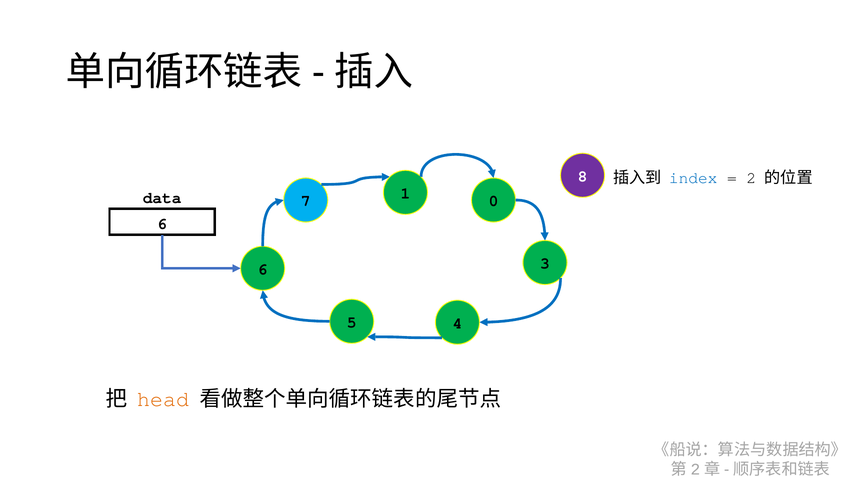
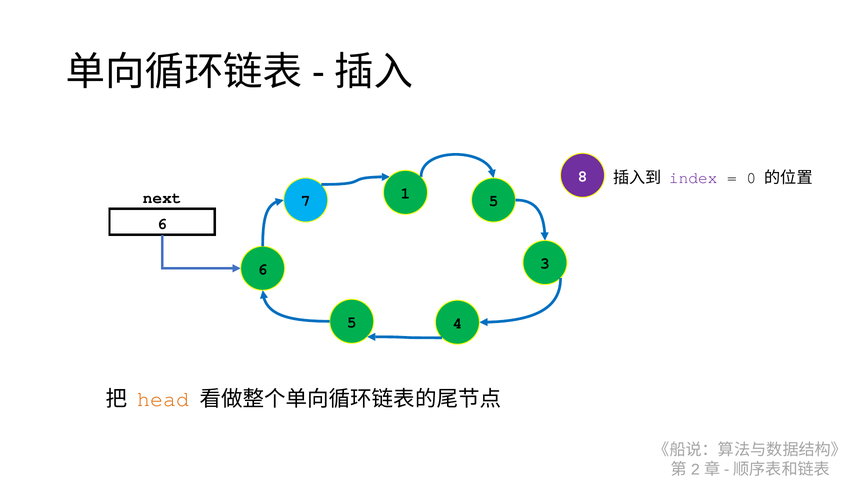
index colour: blue -> purple
2: 2 -> 0
data: data -> next
7 0: 0 -> 5
